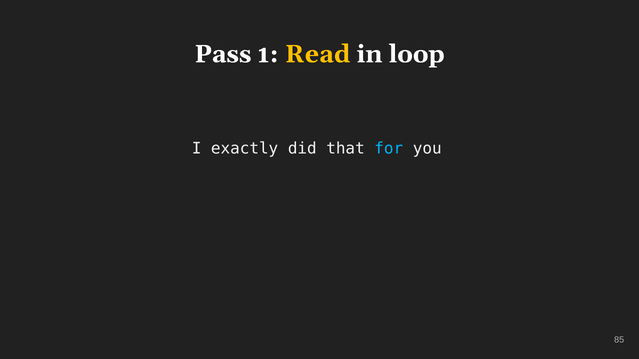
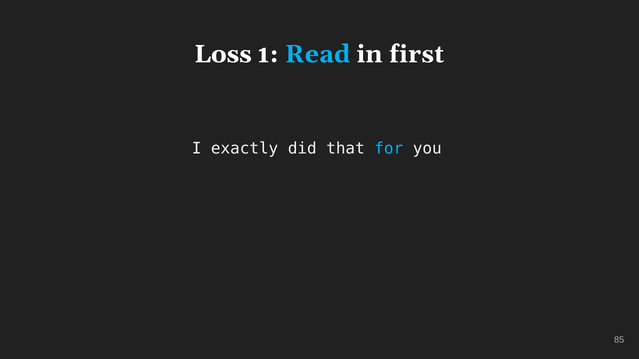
Pass: Pass -> Loss
Read colour: yellow -> light blue
loop: loop -> first
